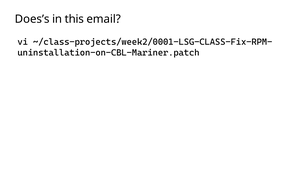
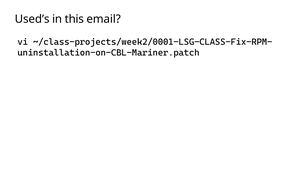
Does’s: Does’s -> Used’s
